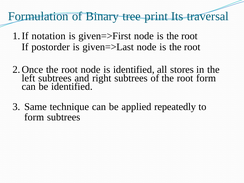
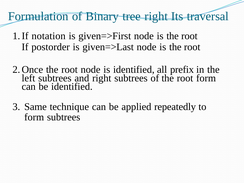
tree print: print -> right
stores: stores -> prefix
